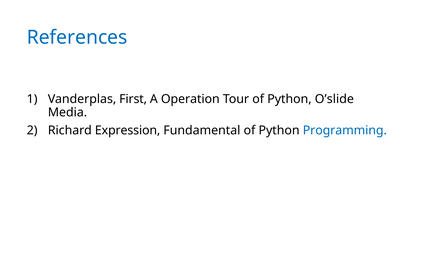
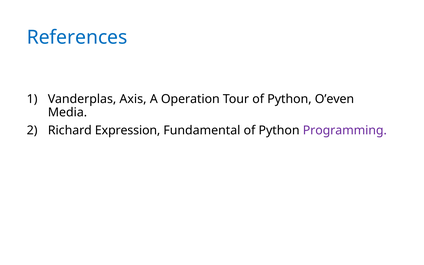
First: First -> Axis
O’slide: O’slide -> O’even
Programming colour: blue -> purple
